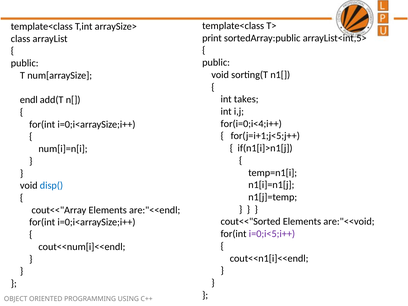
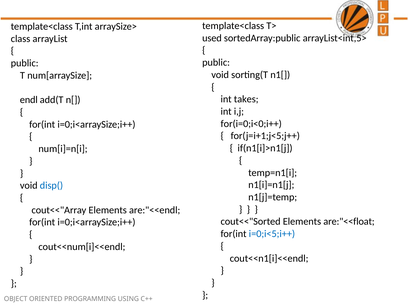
print: print -> used
for(i=0;i<4;i++: for(i=0;i<4;i++ -> for(i=0;i<0;i++
are:"<<void: are:"<<void -> are:"<<float
i=0;i<5;i++ colour: purple -> blue
